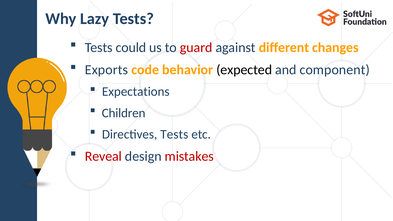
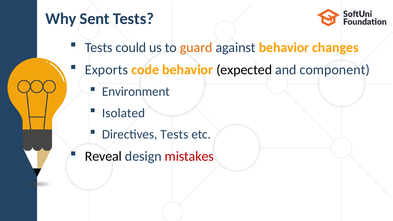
Lazy: Lazy -> Sent
guard colour: red -> orange
against different: different -> behavior
Expectations: Expectations -> Environment
Children: Children -> Isolated
Reveal colour: red -> black
